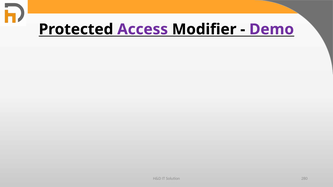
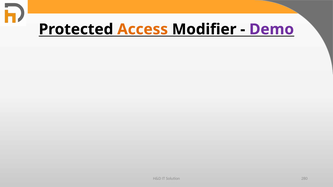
Access colour: purple -> orange
